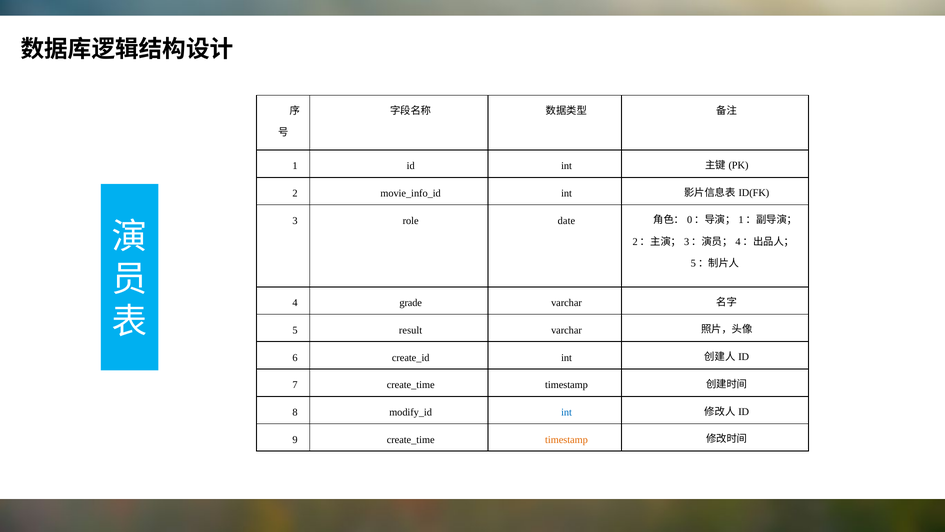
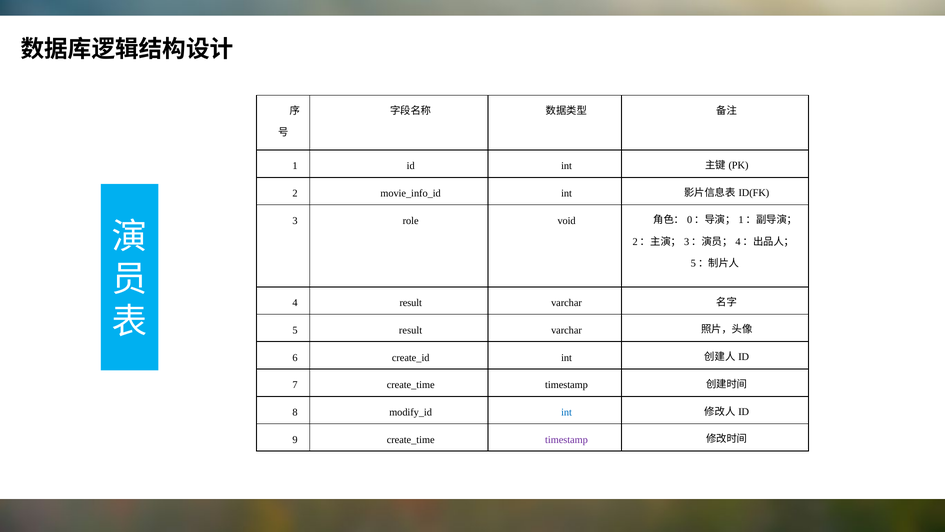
date: date -> void
4 grade: grade -> result
timestamp at (566, 439) colour: orange -> purple
